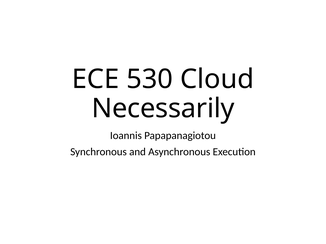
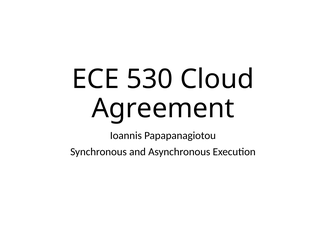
Necessarily: Necessarily -> Agreement
